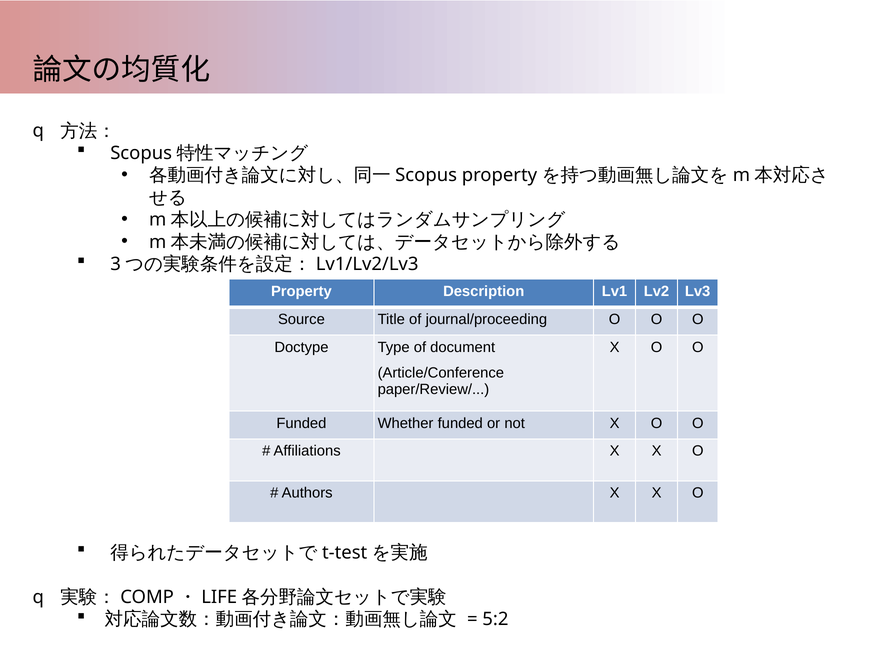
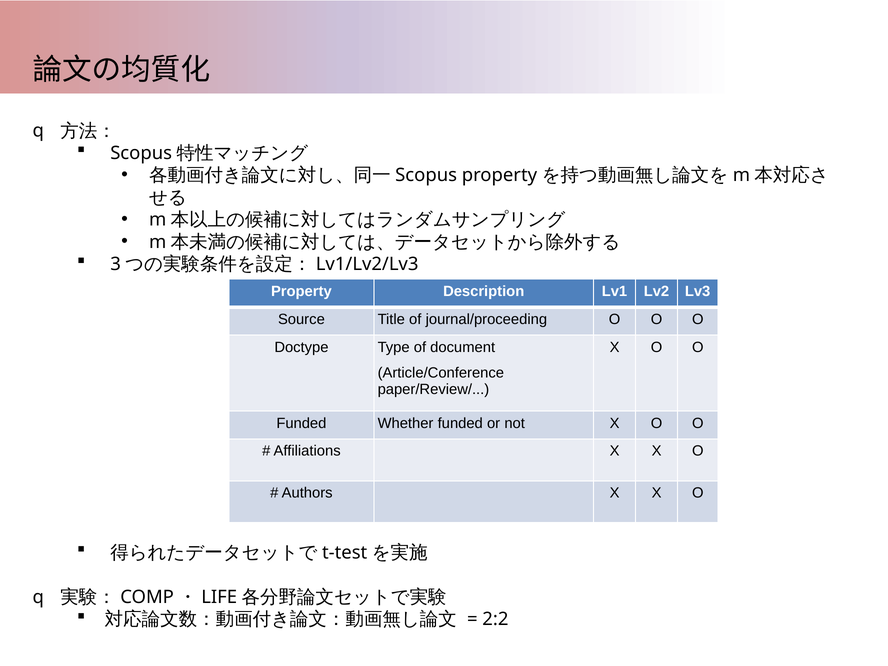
5:2: 5:2 -> 2:2
